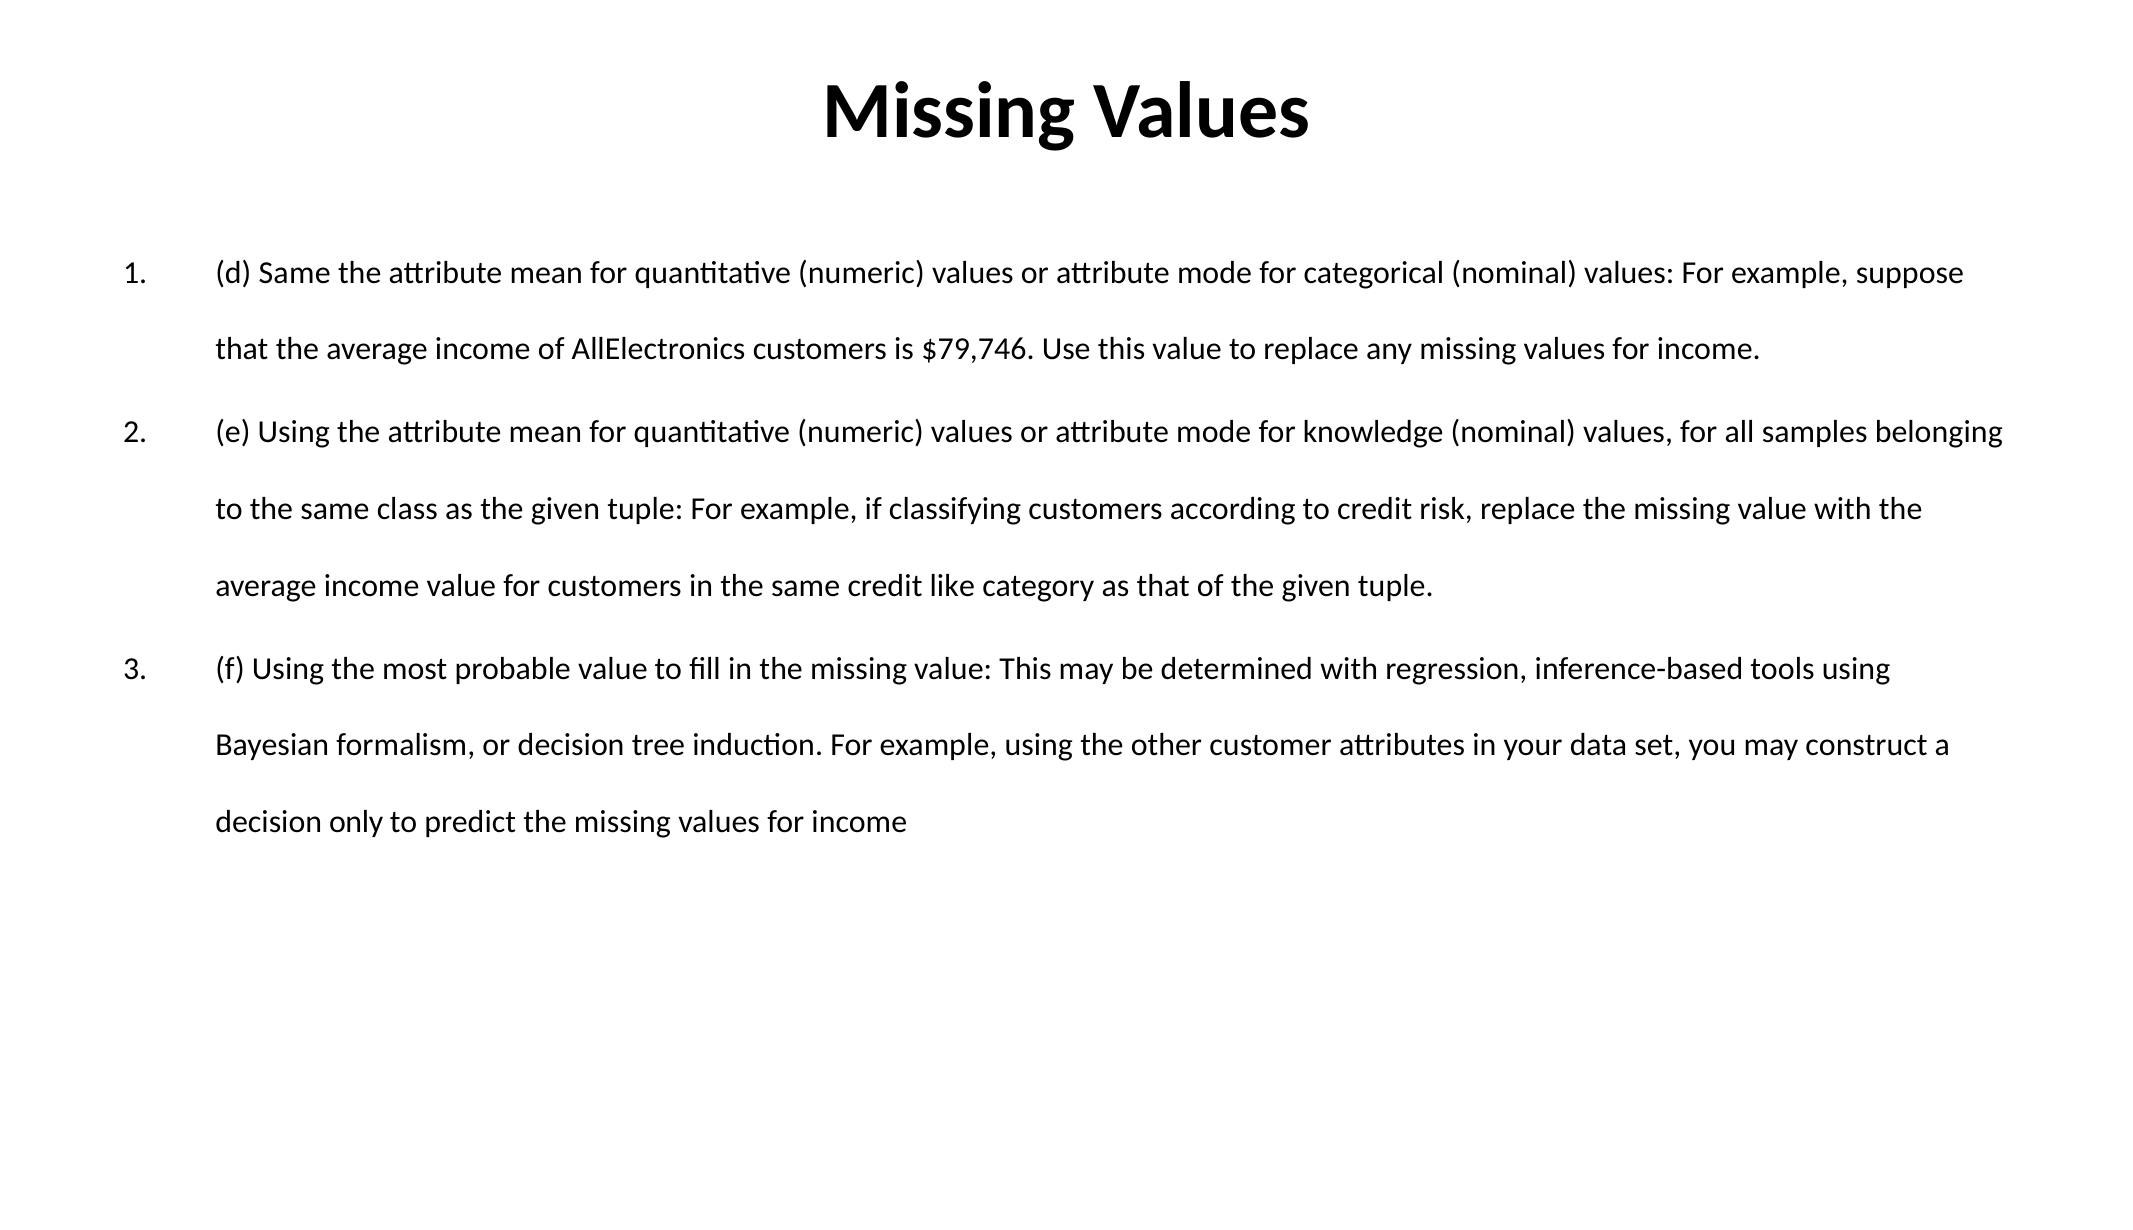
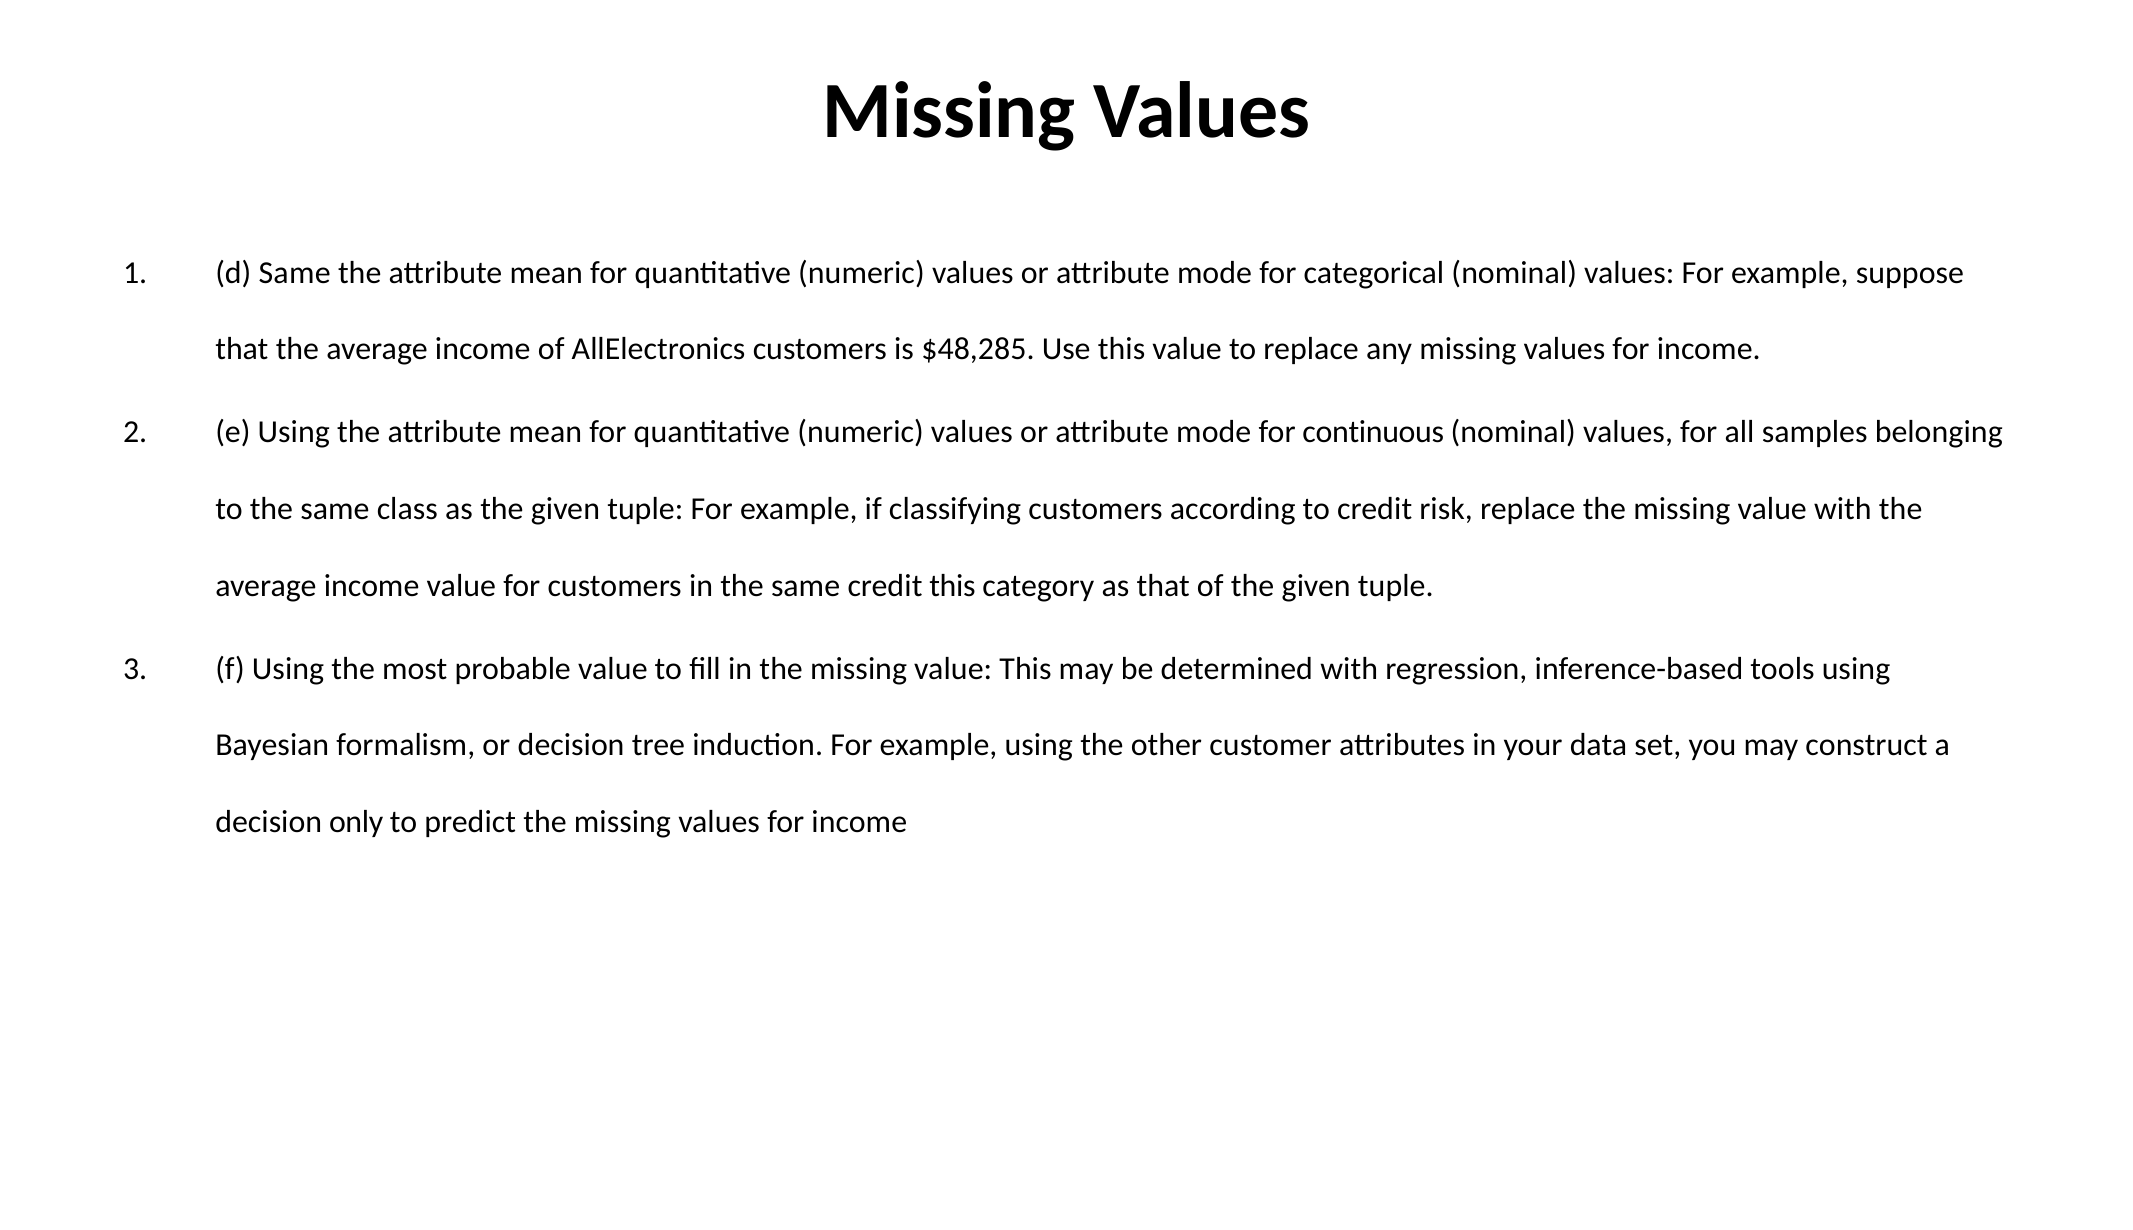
$79,746: $79,746 -> $48,285
knowledge: knowledge -> continuous
credit like: like -> this
